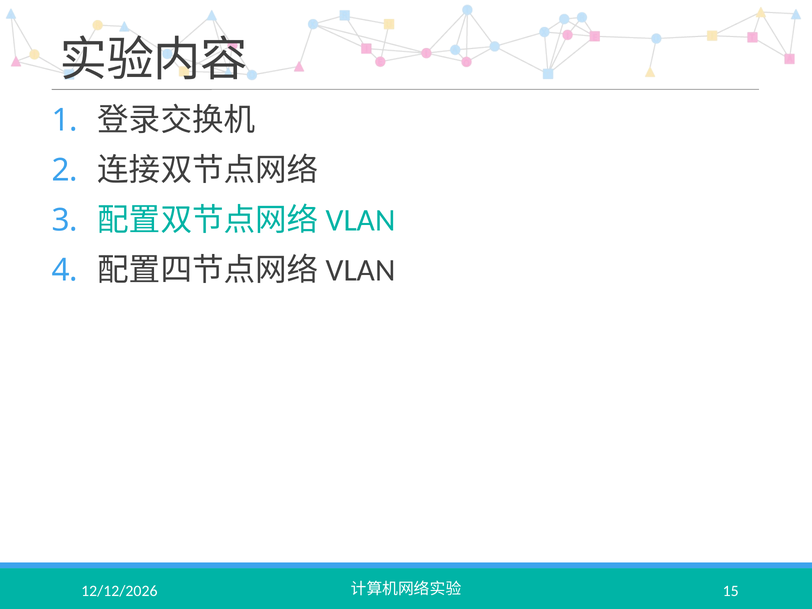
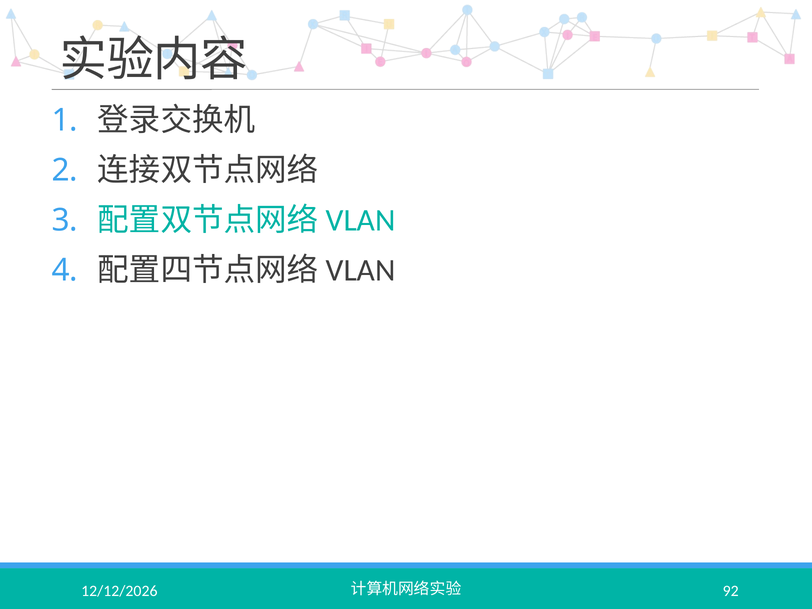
15: 15 -> 92
